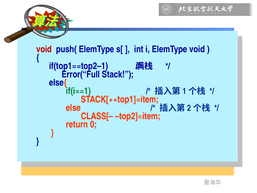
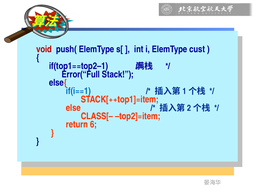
ElemType void: void -> cust
if(i==1 colour: green -> blue
0: 0 -> 6
